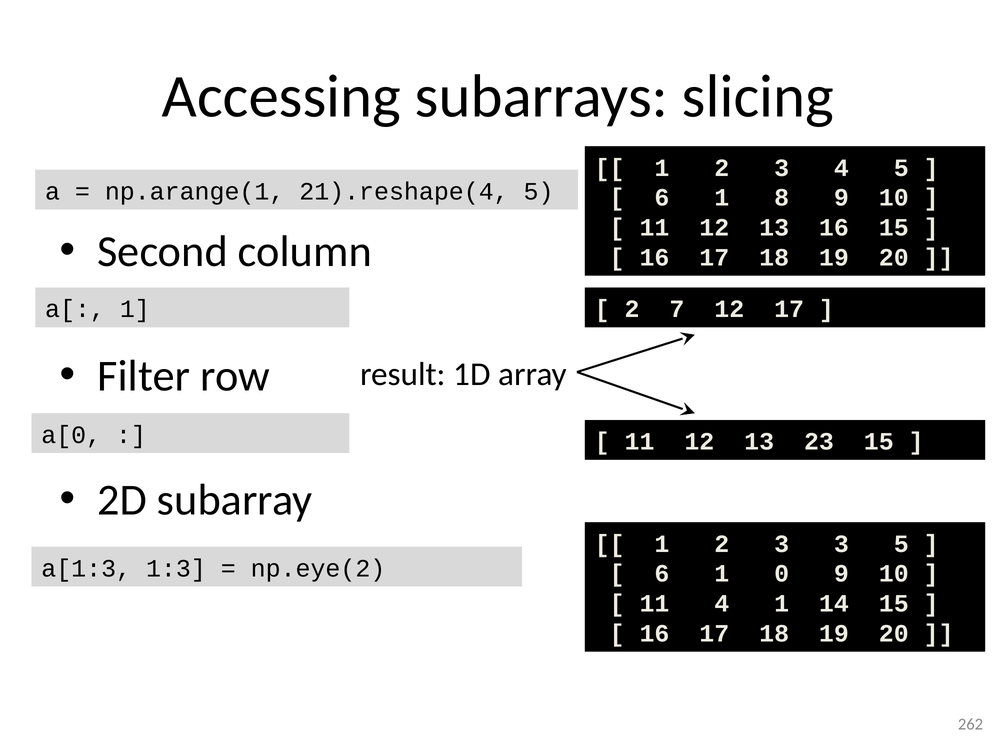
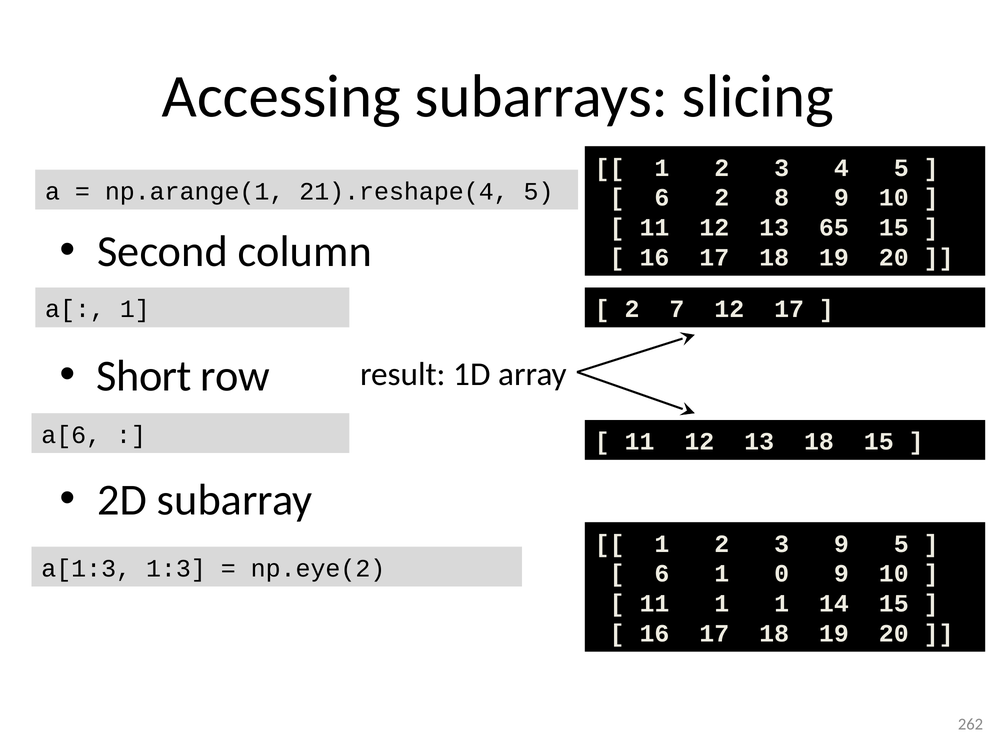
1 at (722, 198): 1 -> 2
13 16: 16 -> 65
Filter: Filter -> Short
a[0: a[0 -> a[6
13 23: 23 -> 18
3 3: 3 -> 9
11 4: 4 -> 1
